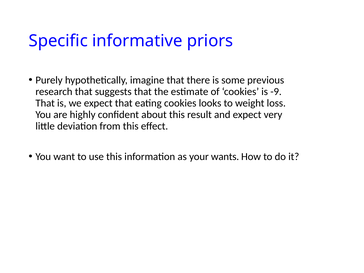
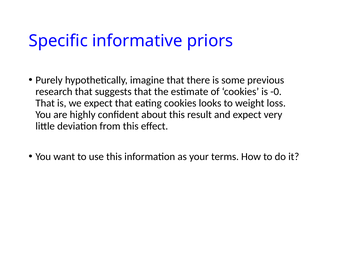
-9: -9 -> -0
wants: wants -> terms
